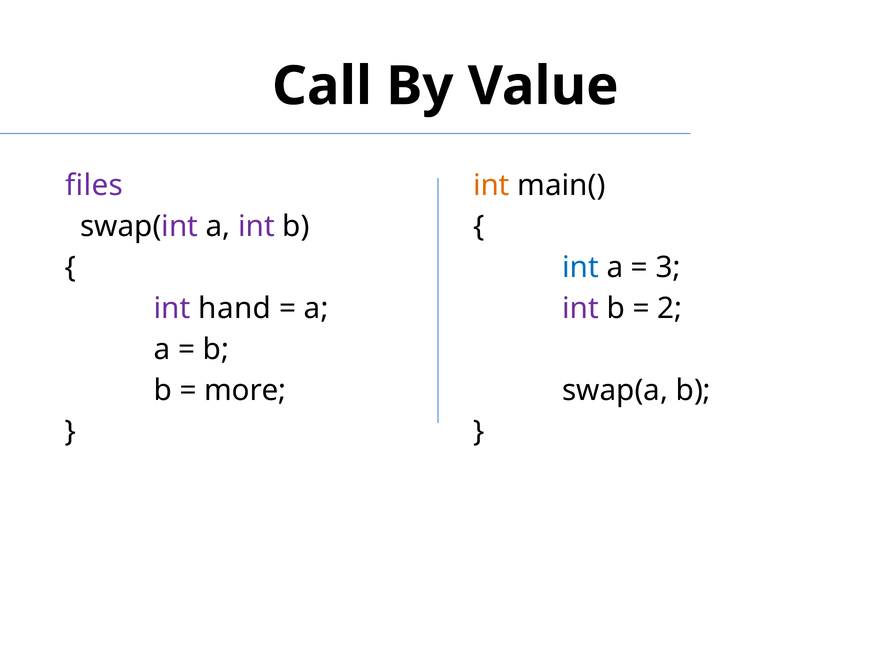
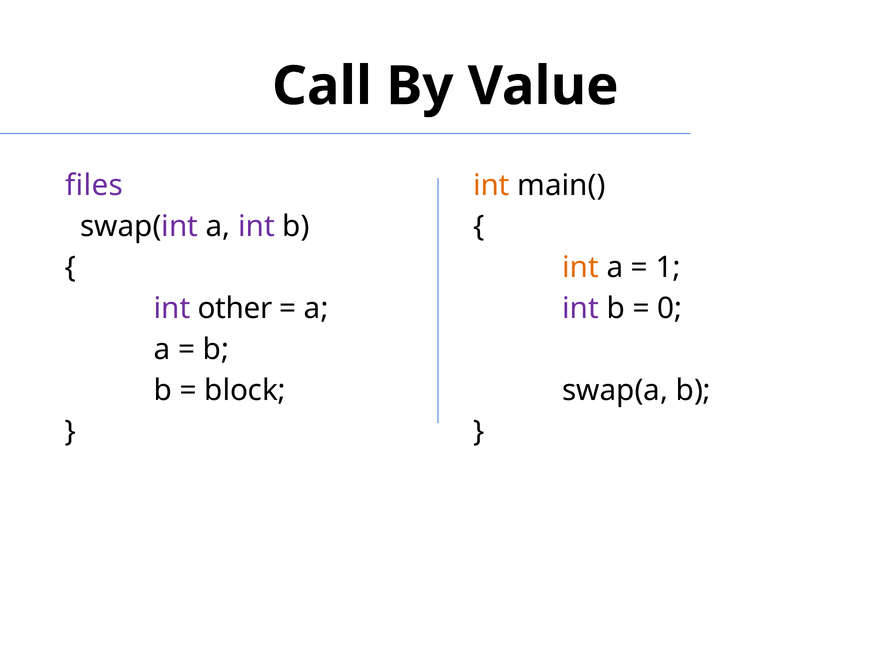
int at (580, 268) colour: blue -> orange
3: 3 -> 1
hand: hand -> other
2: 2 -> 0
more: more -> block
